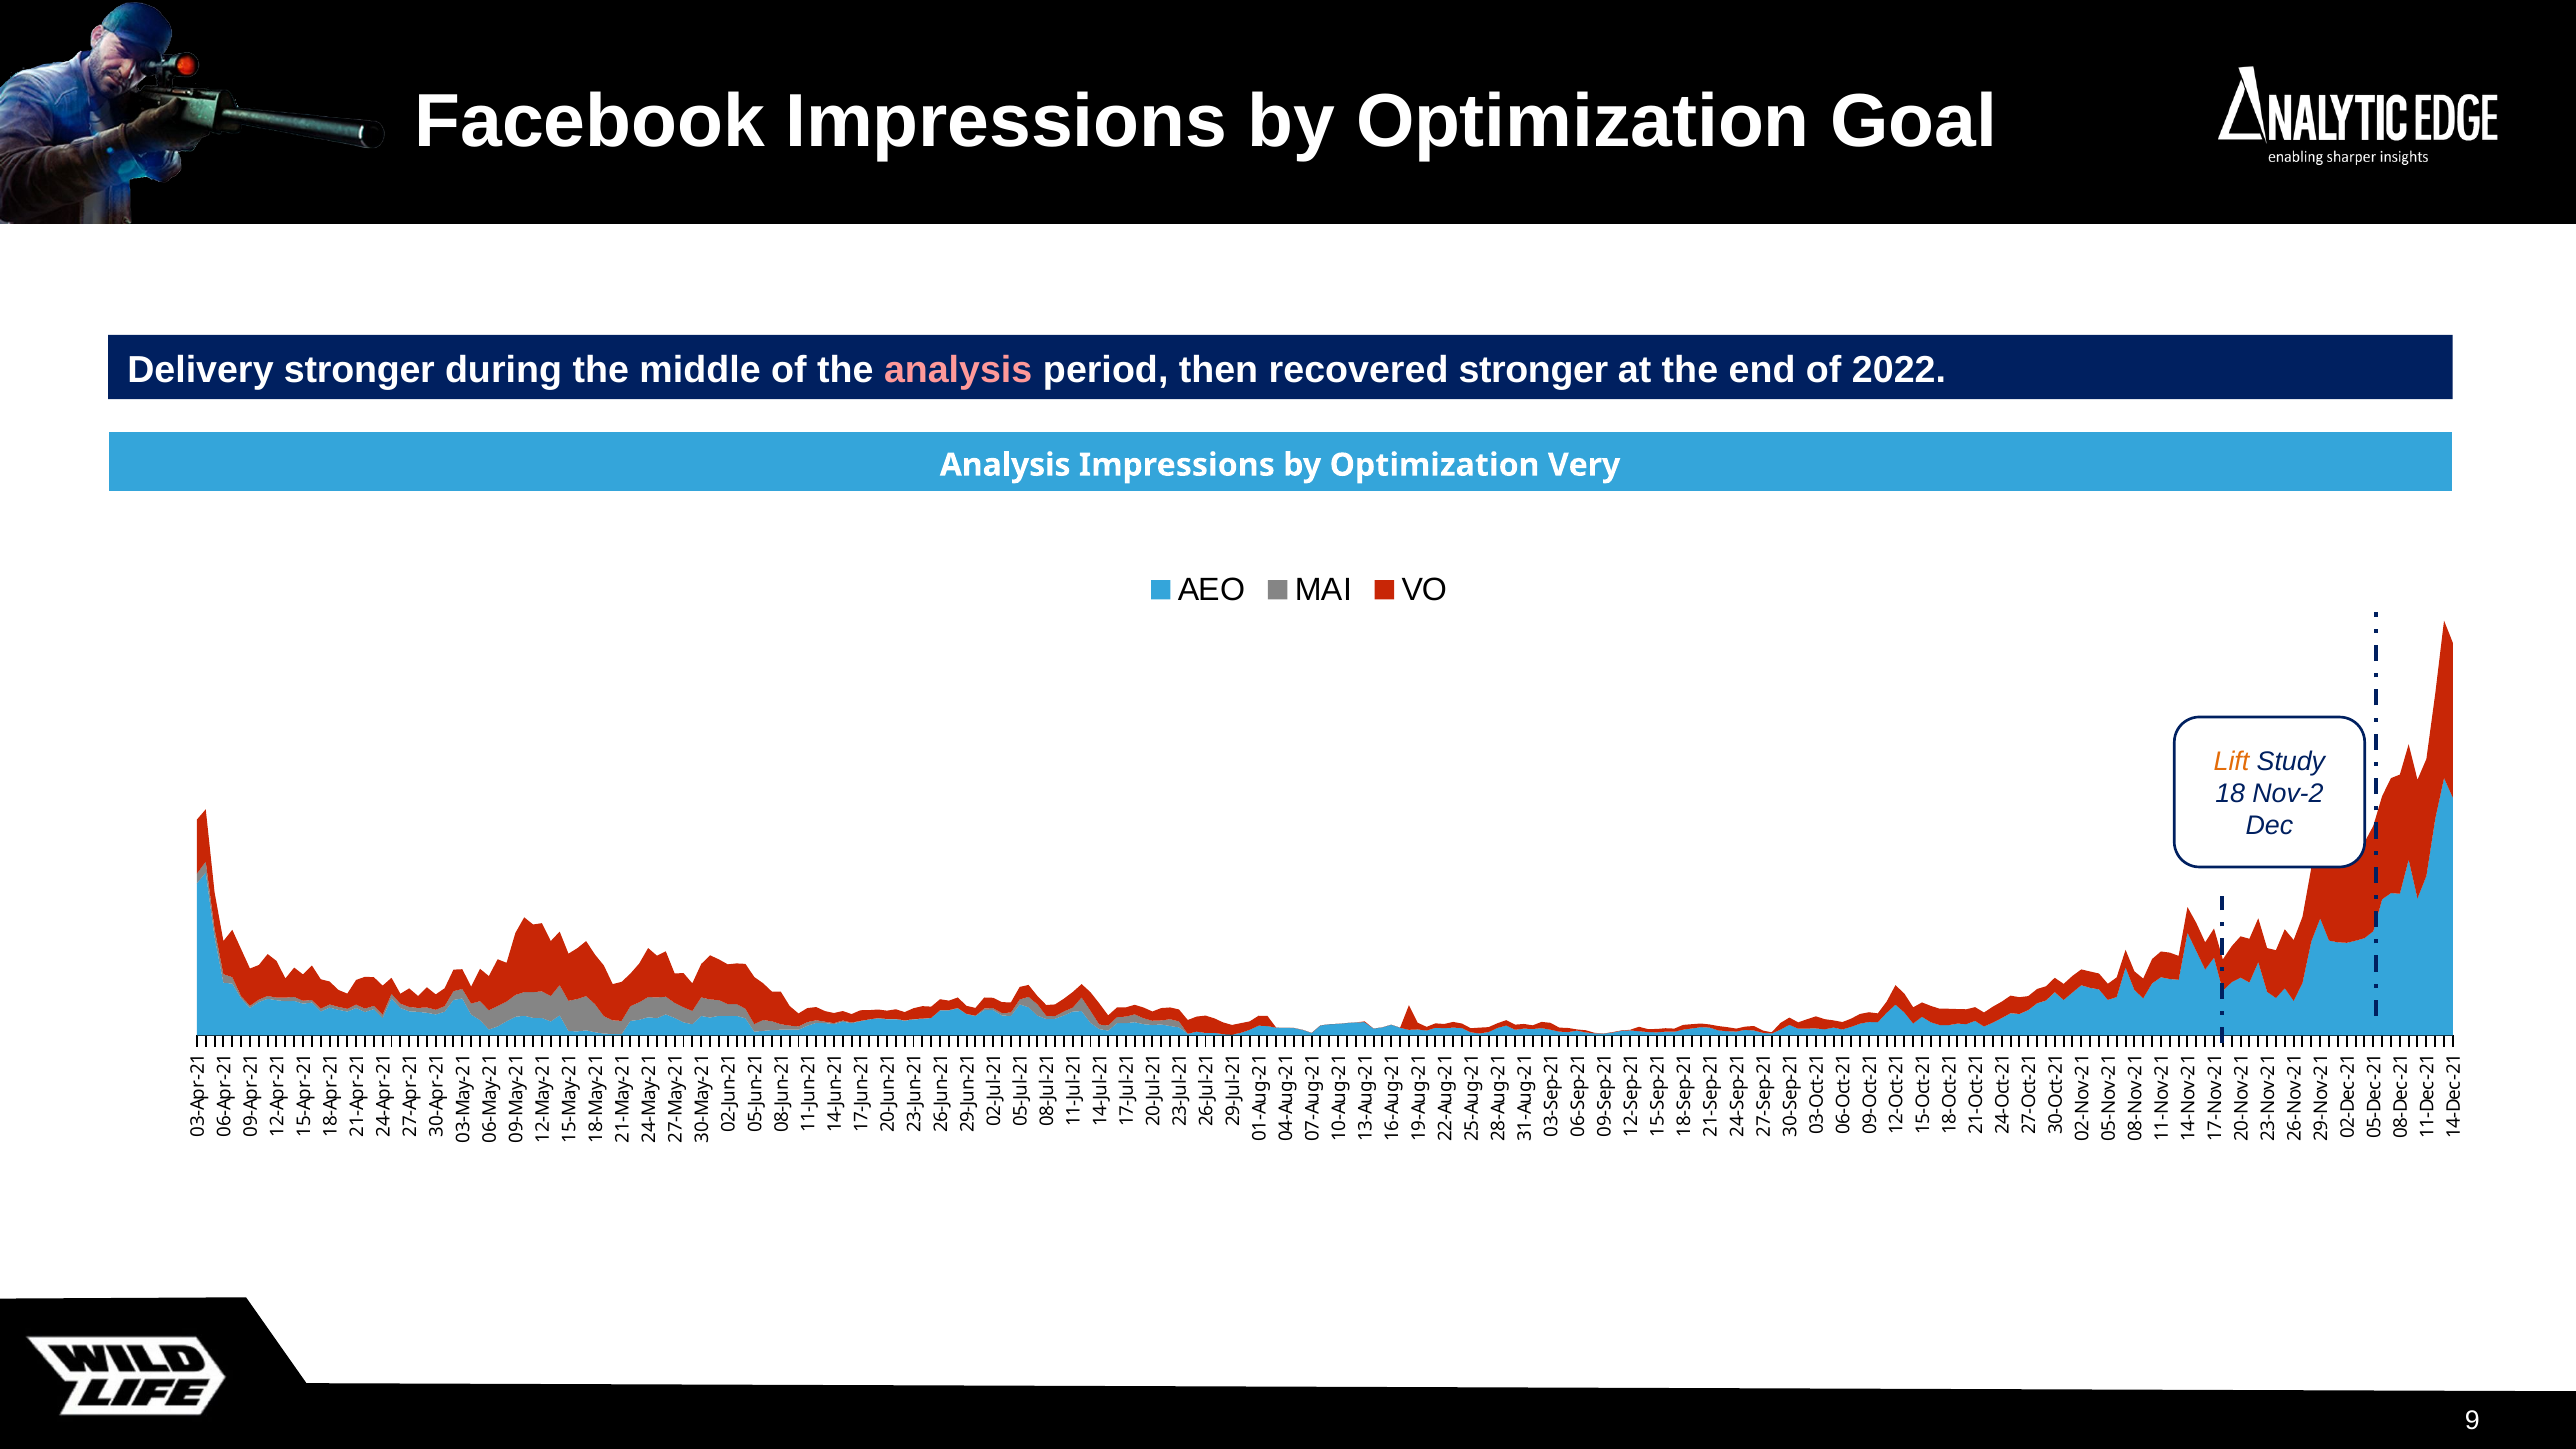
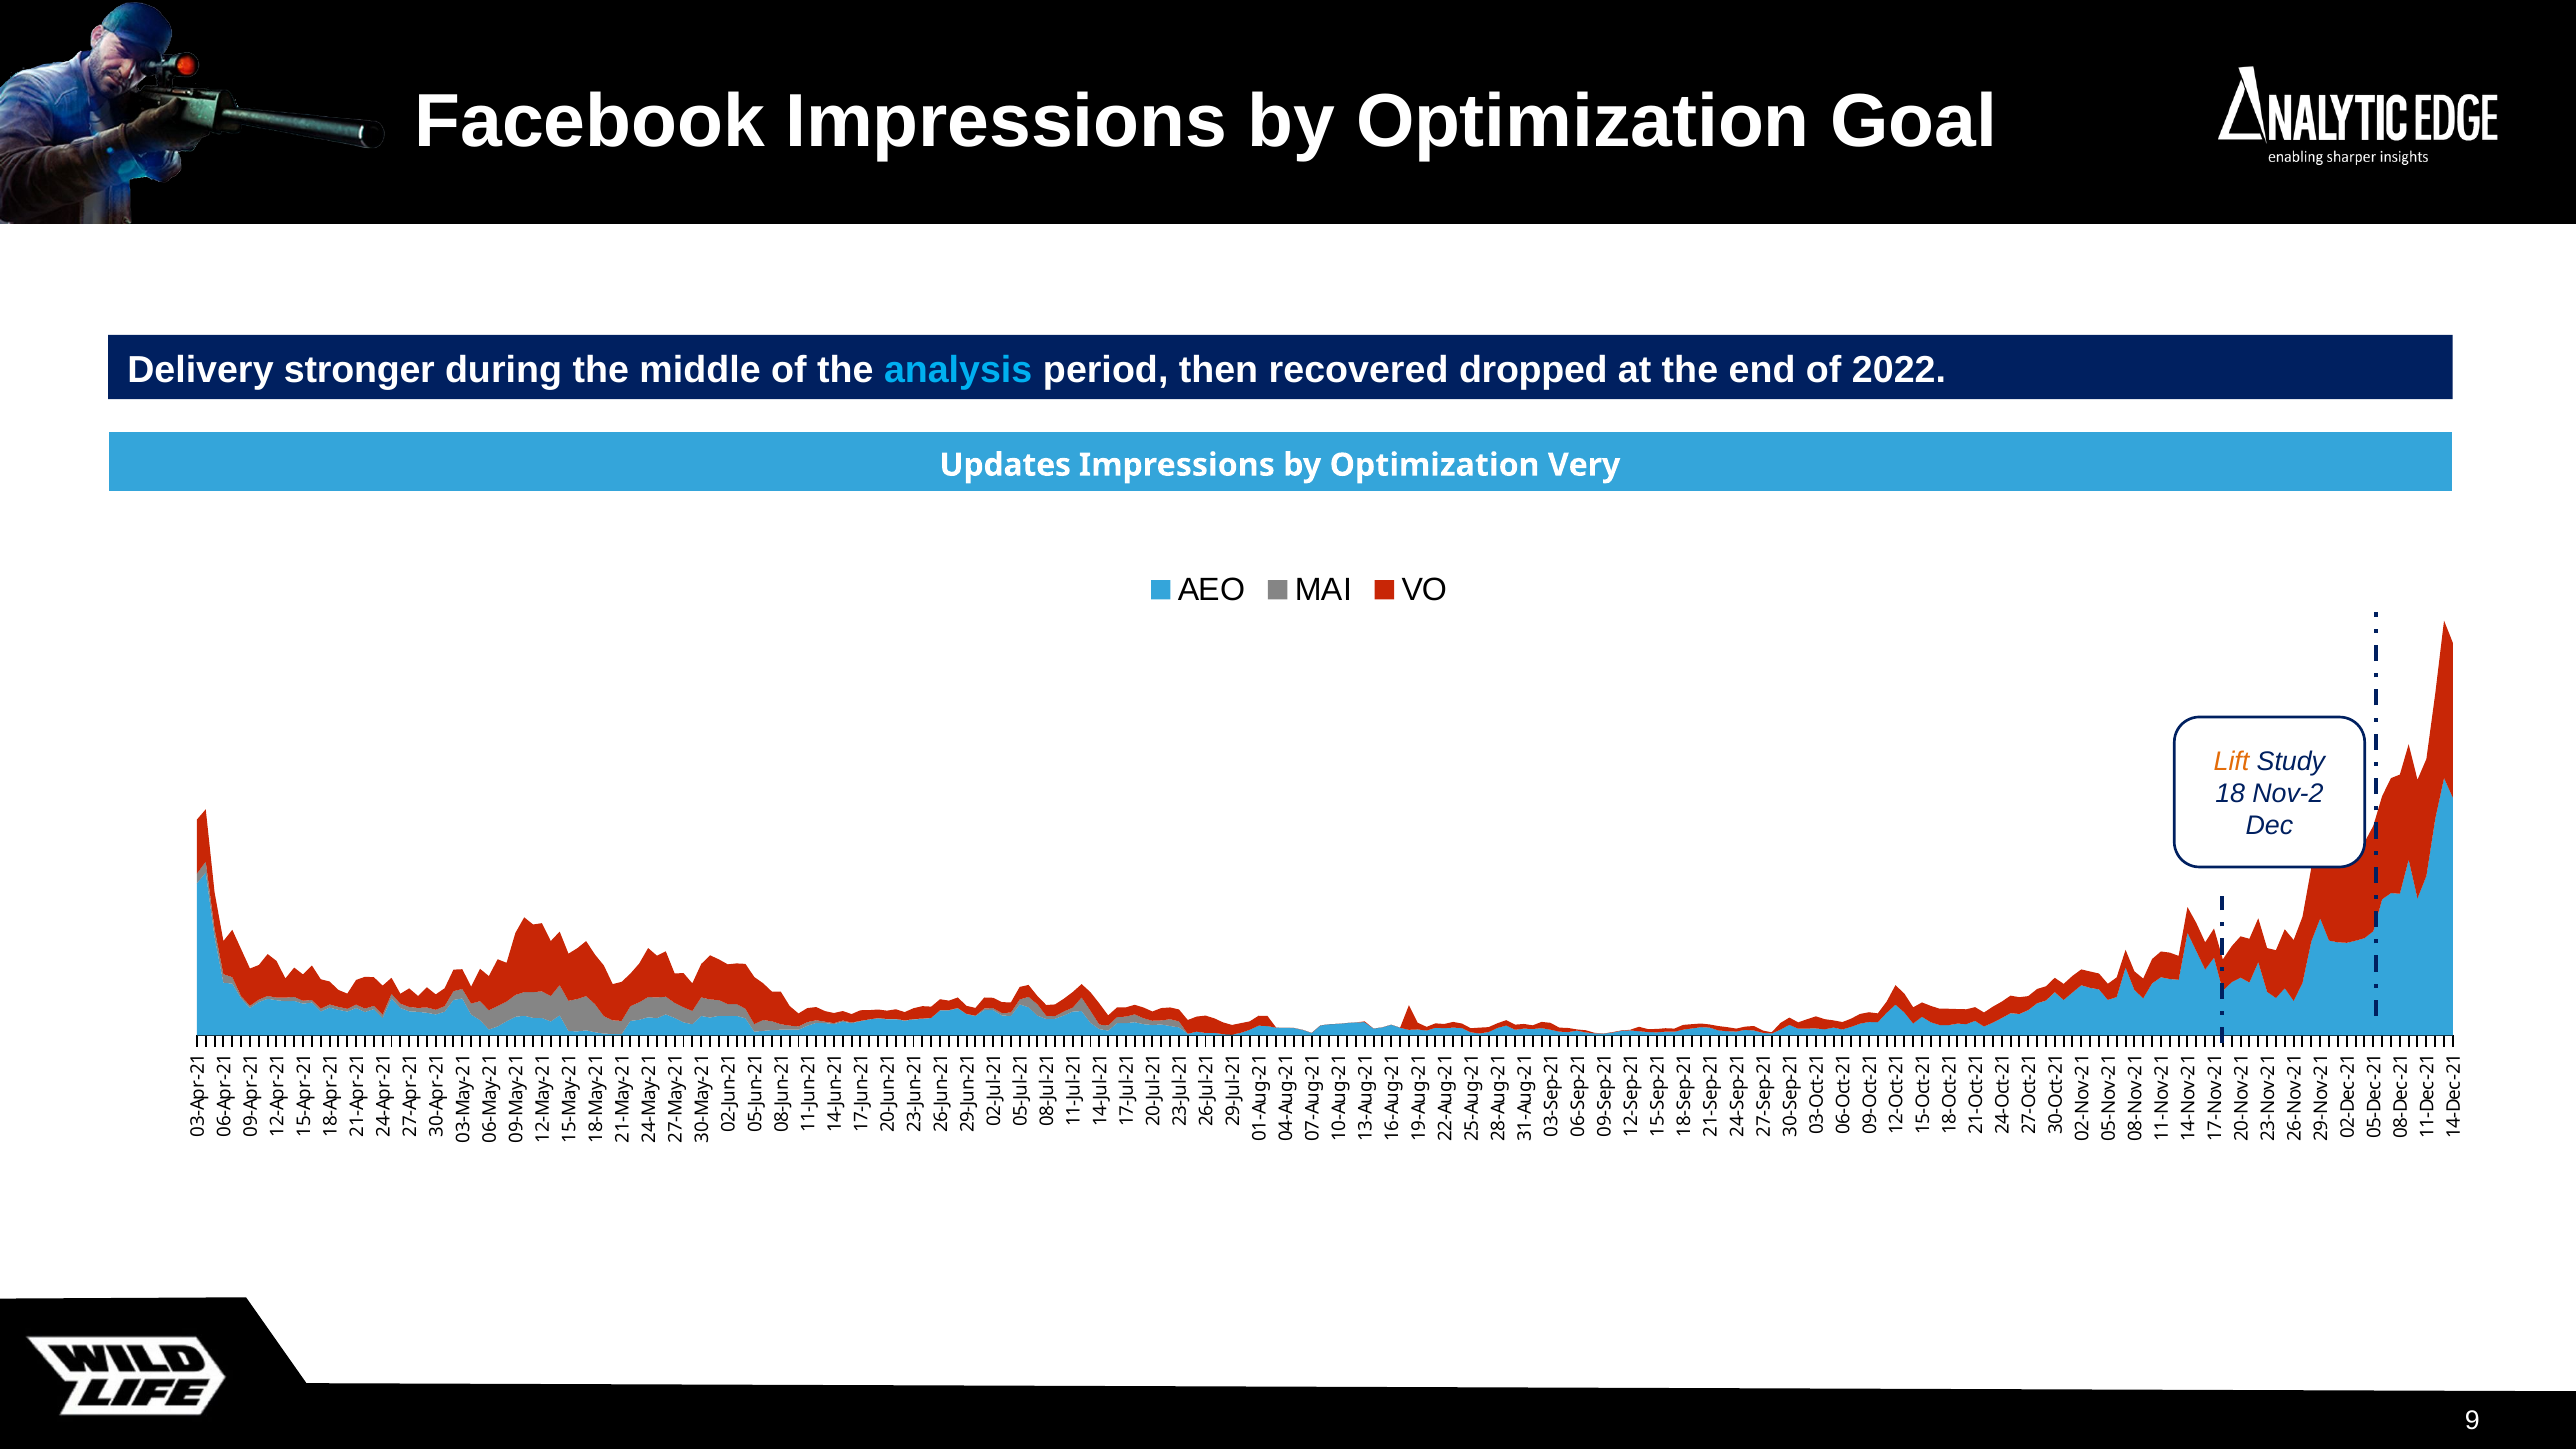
analysis at (958, 370) colour: pink -> light blue
recovered stronger: stronger -> dropped
Analysis at (1005, 465): Analysis -> Updates
